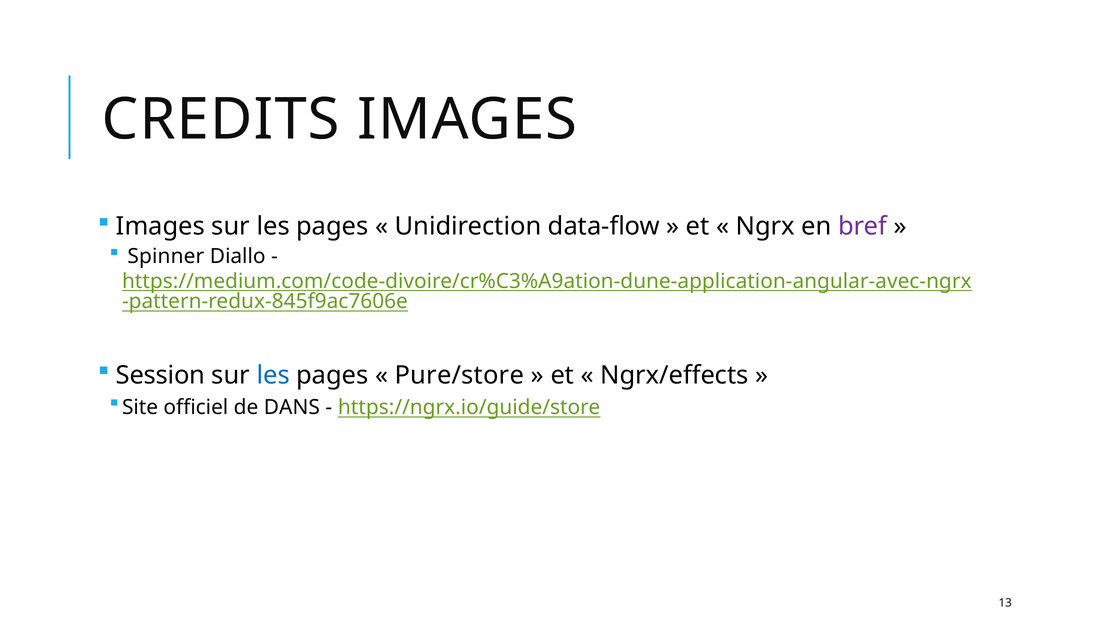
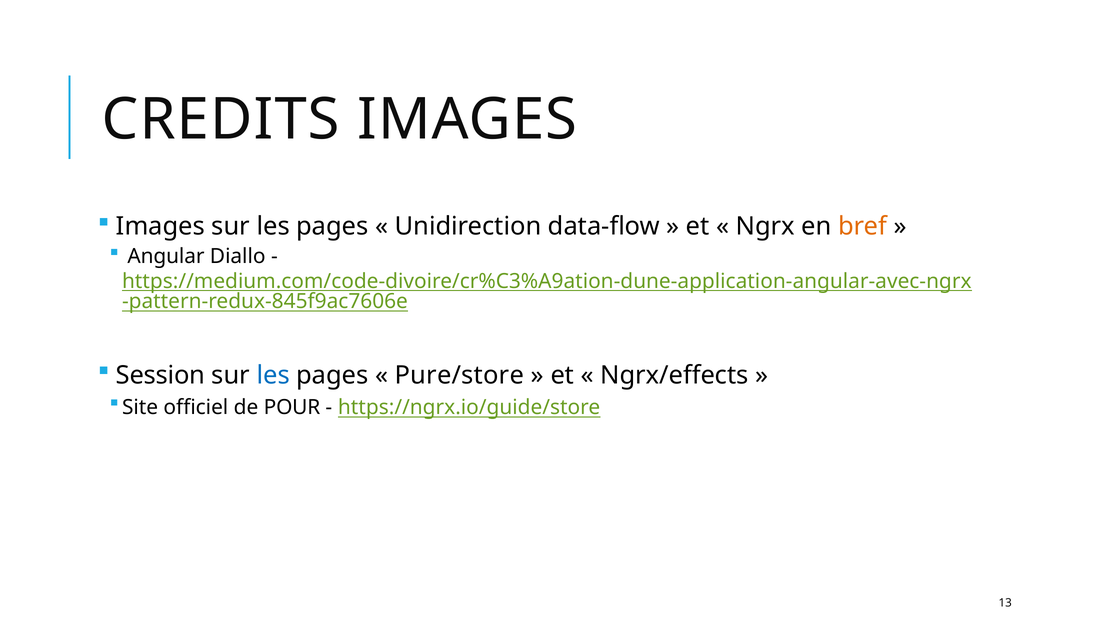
bref colour: purple -> orange
Spinner: Spinner -> Angular
DANS: DANS -> POUR
